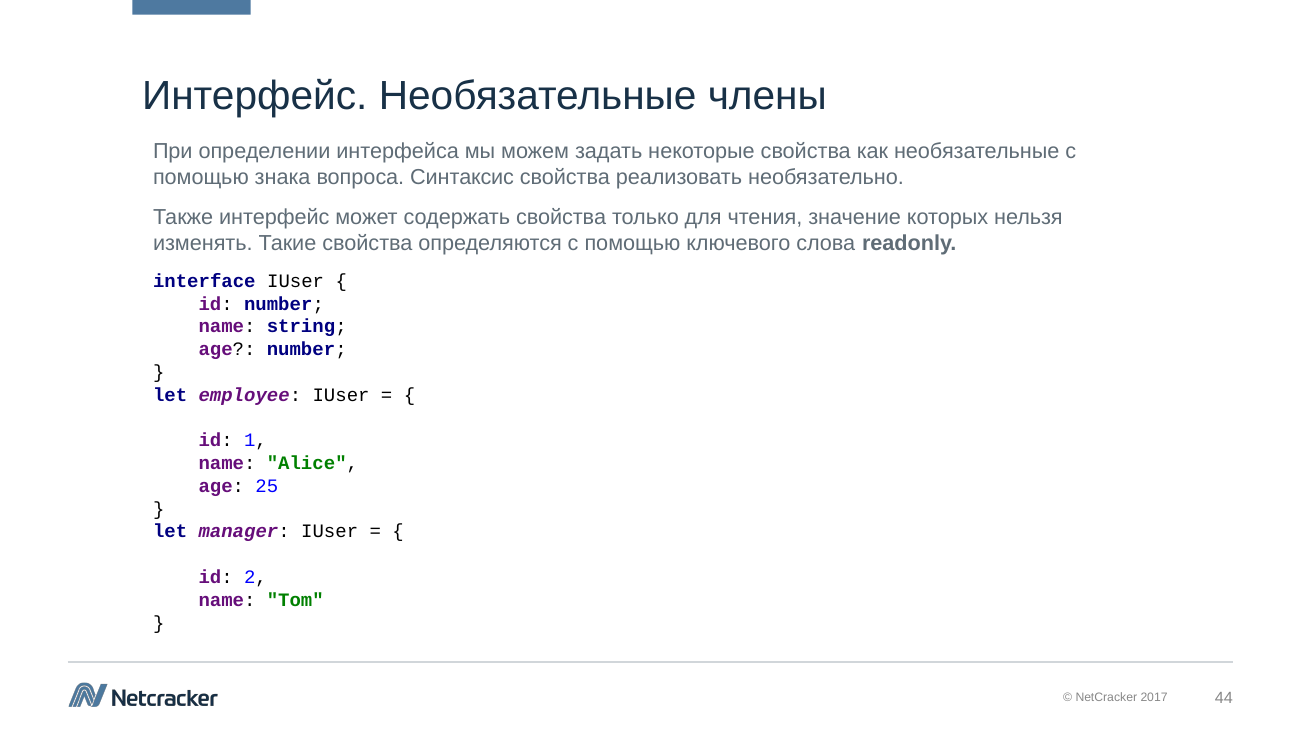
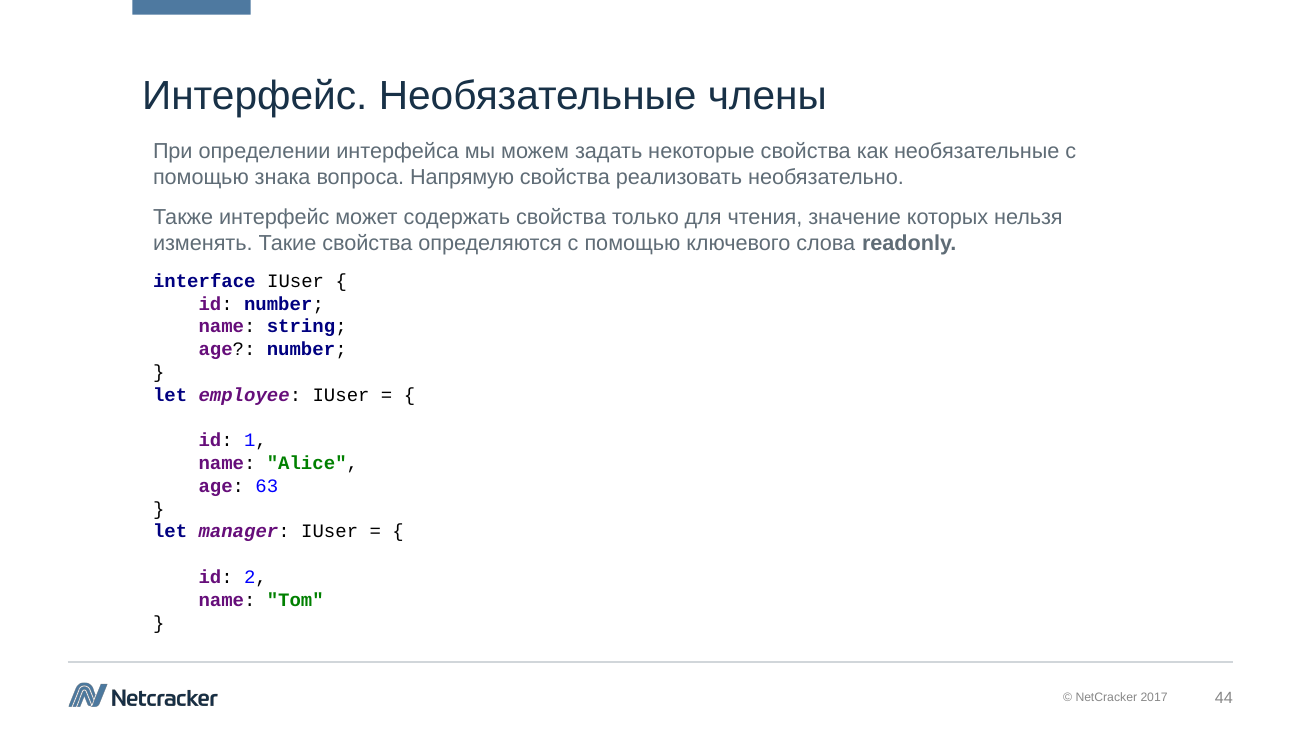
Синтаксис: Синтаксис -> Напрямую
25: 25 -> 63
